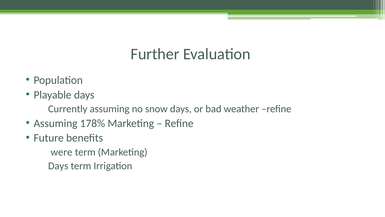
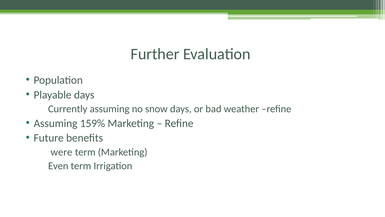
178%: 178% -> 159%
Days at (58, 166): Days -> Even
